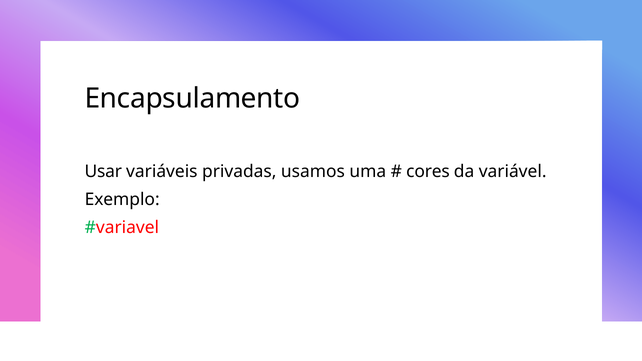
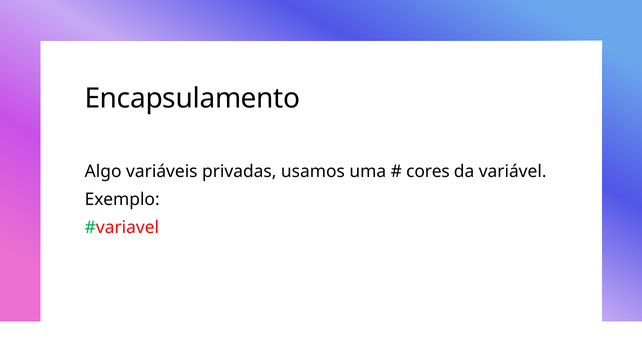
Usar: Usar -> Algo
